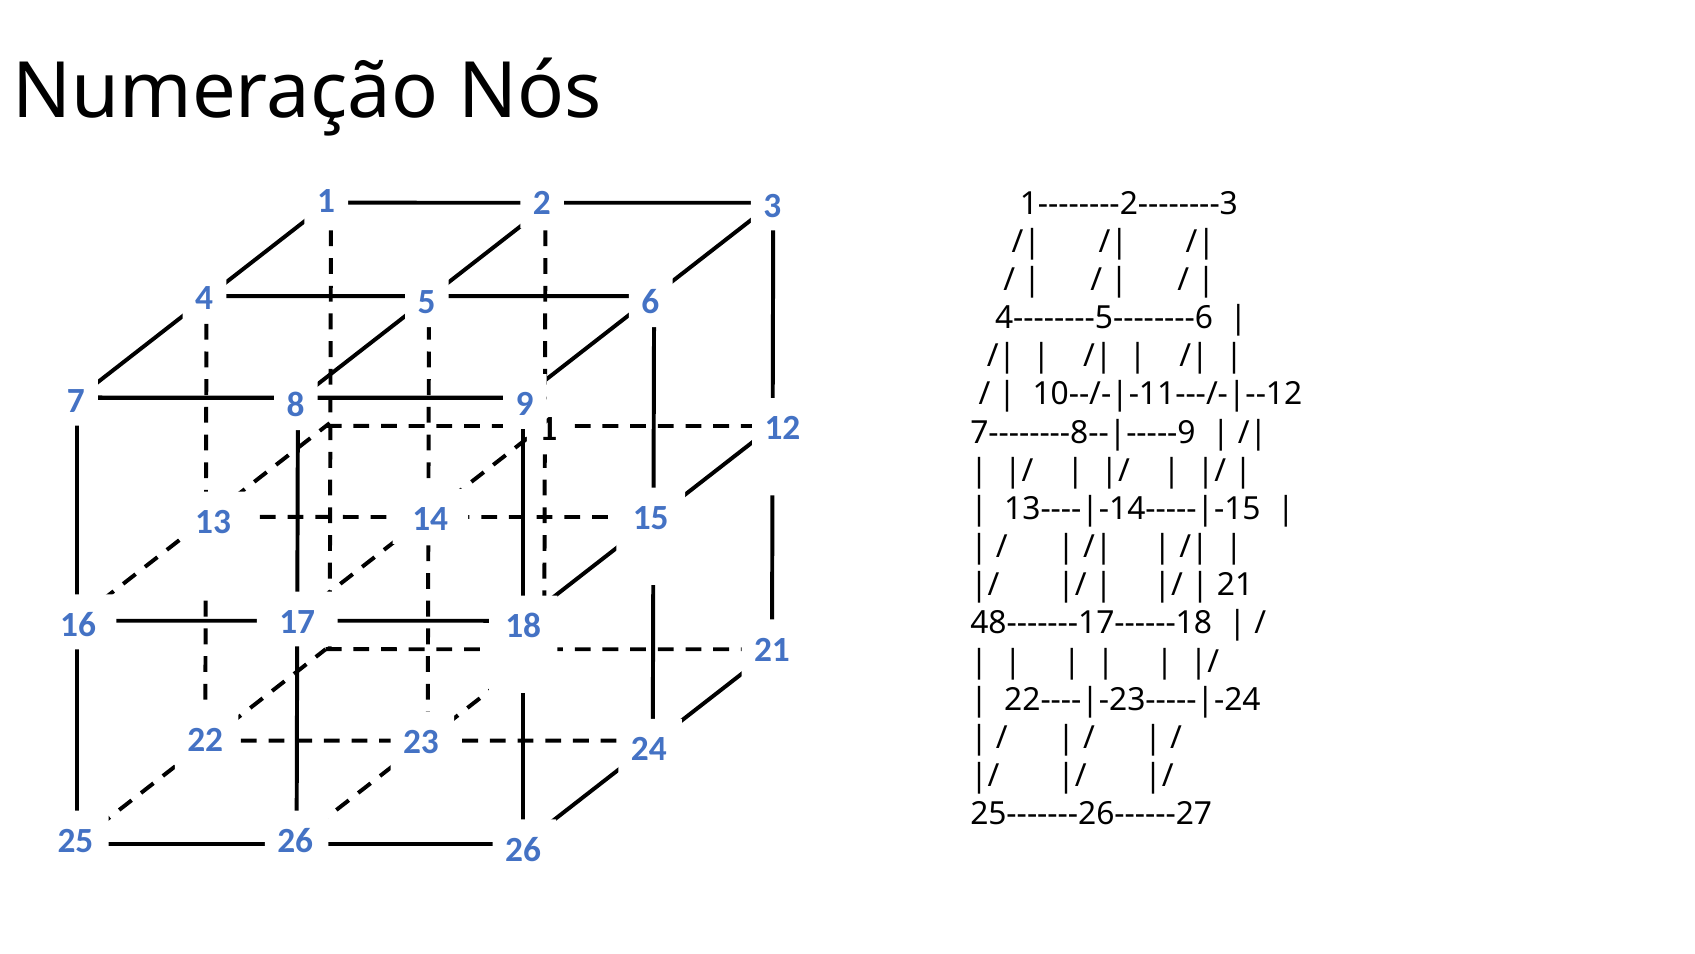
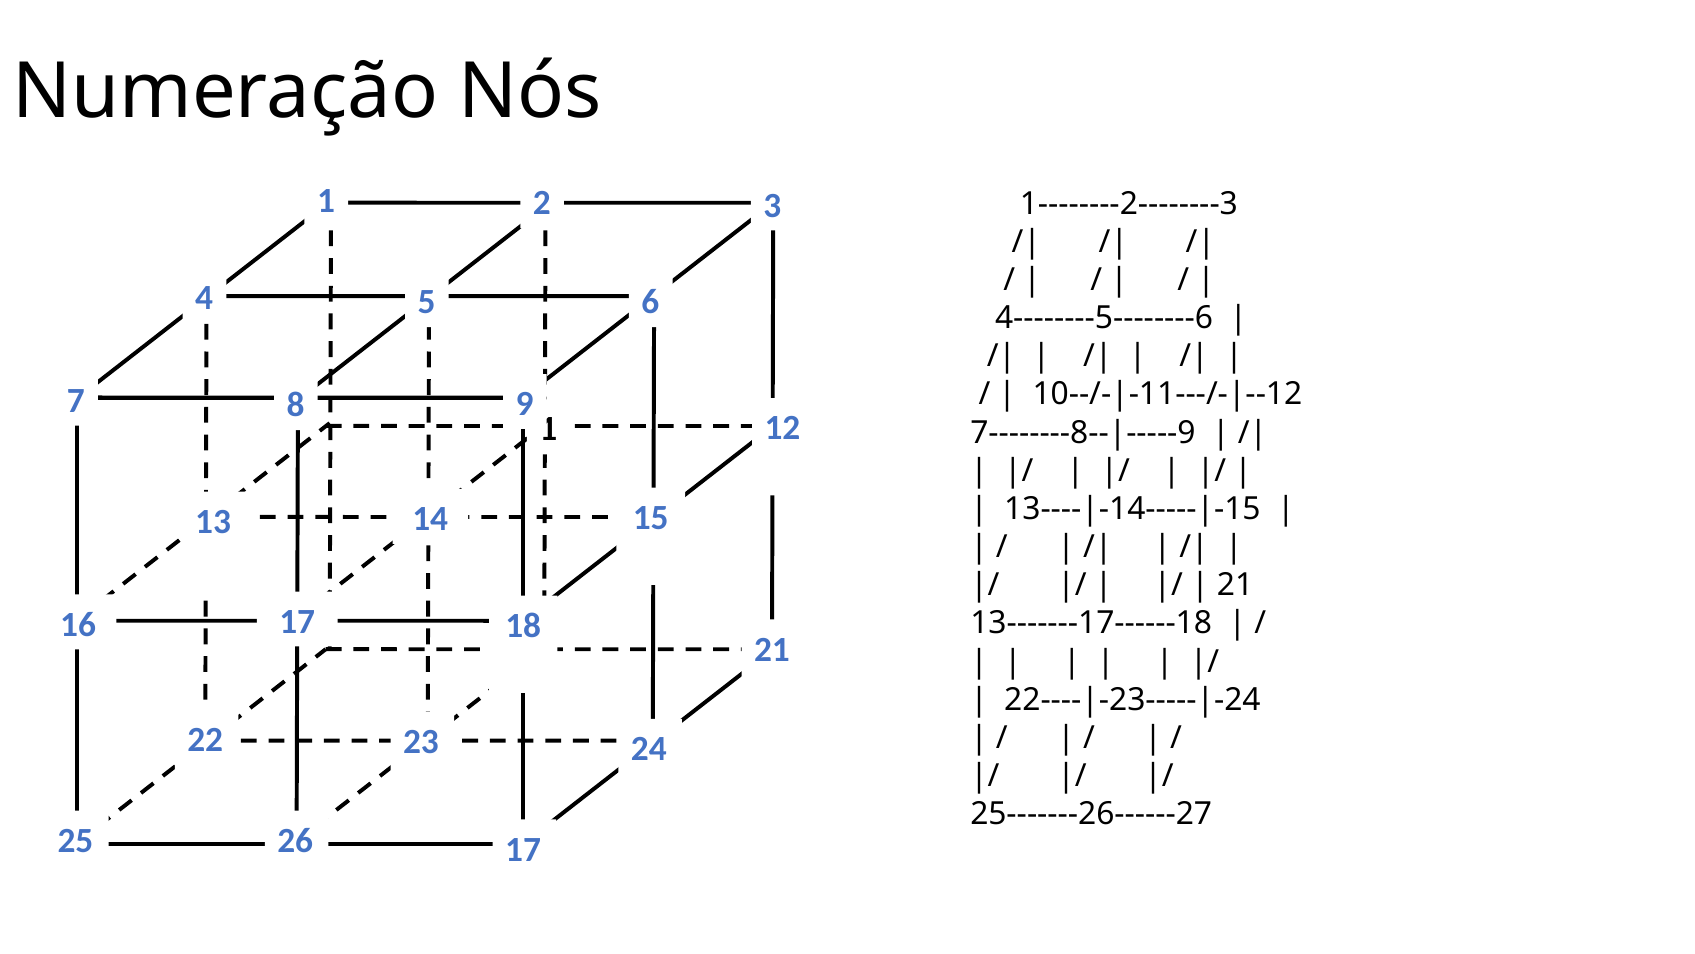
48-------17------18: 48-------17------18 -> 13-------17------18
26 26: 26 -> 17
